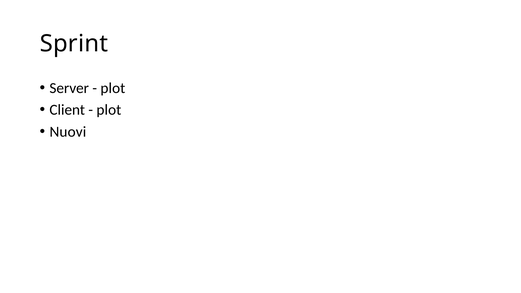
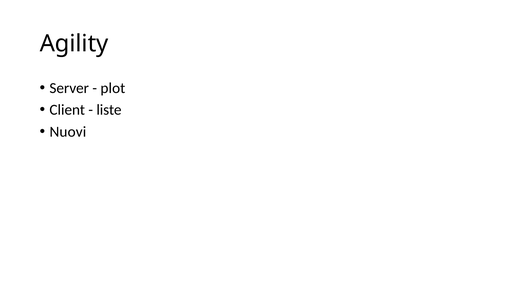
Sprint: Sprint -> Agility
plot at (109, 110): plot -> liste
